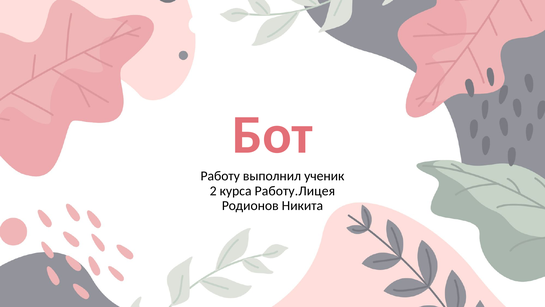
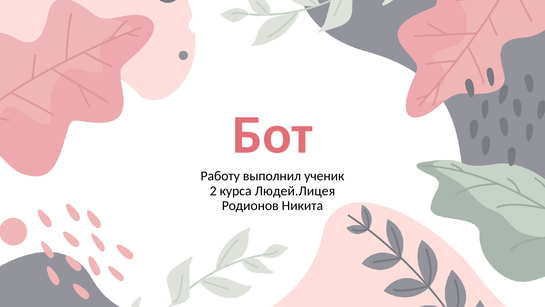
Работу.Лицея: Работу.Лицея -> Людей.Лицея
